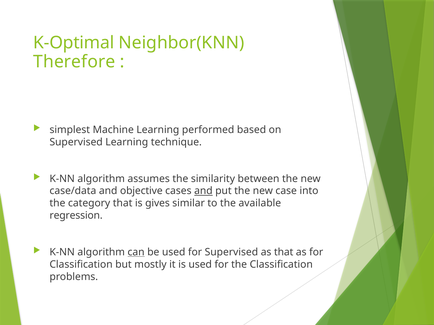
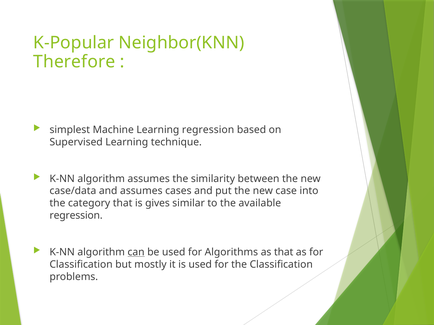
K-Optimal: K-Optimal -> K-Popular
Learning performed: performed -> regression
and objective: objective -> assumes
and at (203, 191) underline: present -> none
for Supervised: Supervised -> Algorithms
